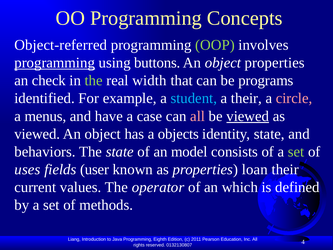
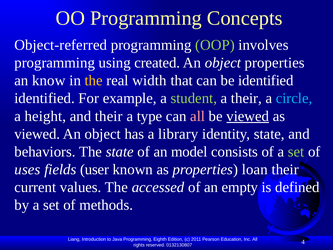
programming at (55, 63) underline: present -> none
buttons: buttons -> created
check: check -> know
the at (94, 80) colour: light green -> yellow
be programs: programs -> identified
student colour: light blue -> light green
circle colour: pink -> light blue
menus: menus -> height
and have: have -> their
case: case -> type
objects: objects -> library
operator: operator -> accessed
which: which -> empty
